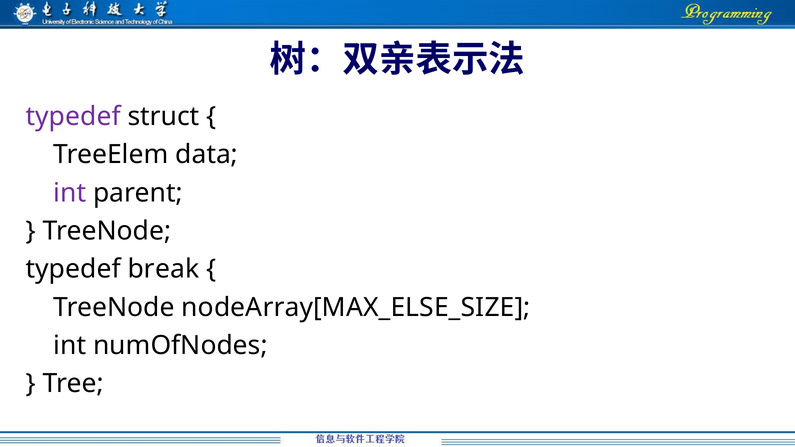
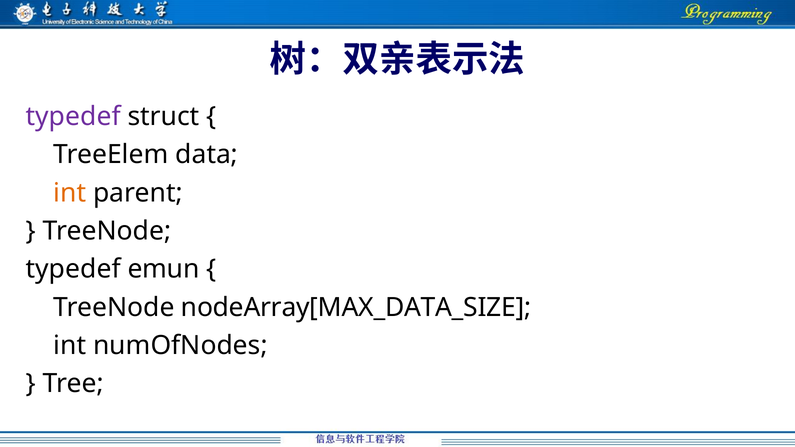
int at (70, 193) colour: purple -> orange
break: break -> emun
nodeArray[MAX_ELSE_SIZE: nodeArray[MAX_ELSE_SIZE -> nodeArray[MAX_DATA_SIZE
